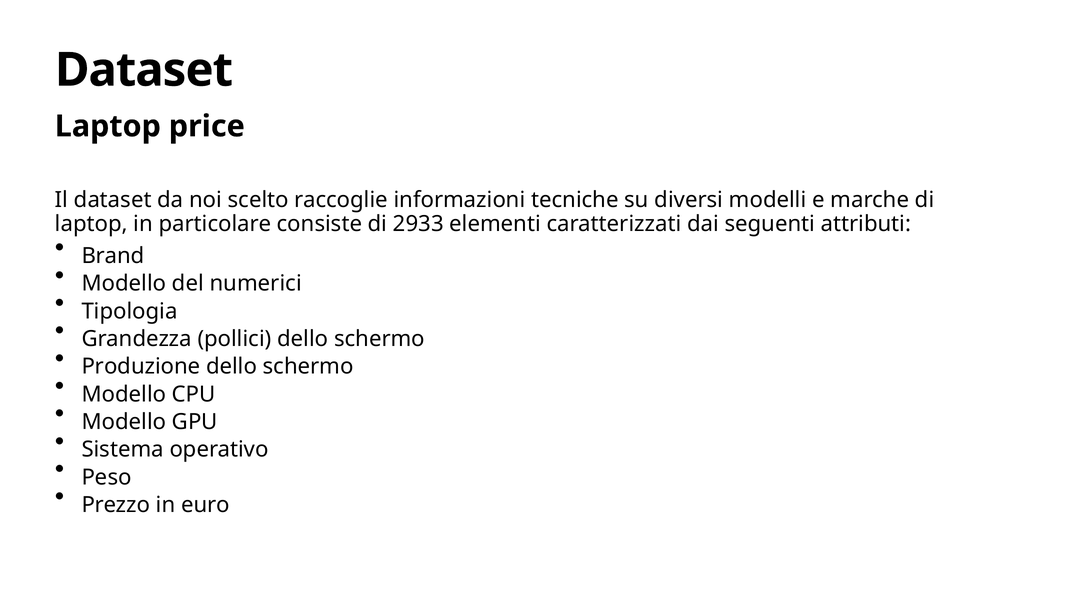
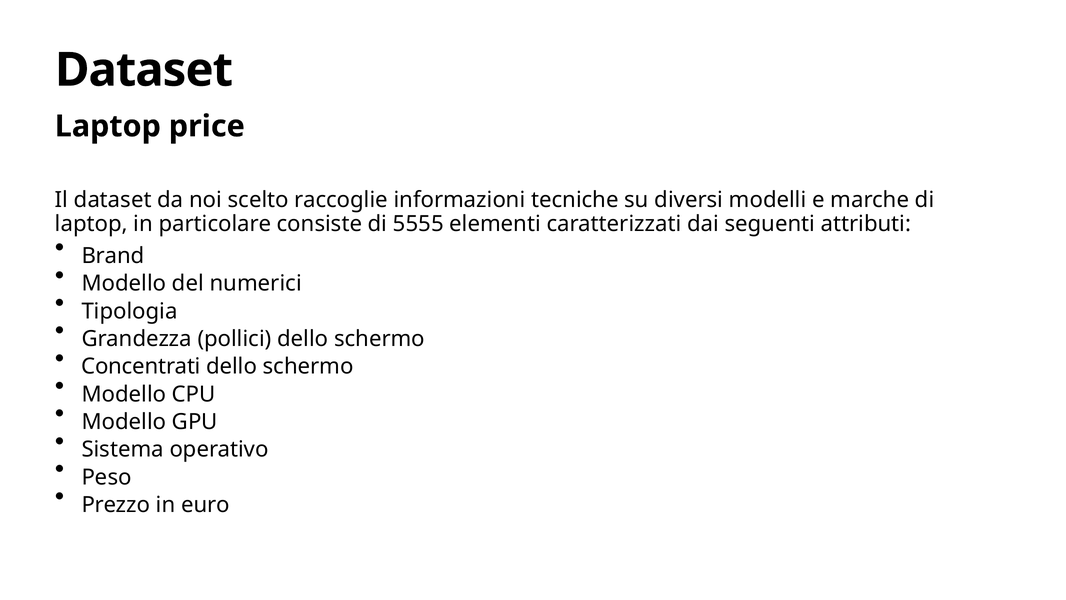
2933: 2933 -> 5555
Produzione: Produzione -> Concentrati
